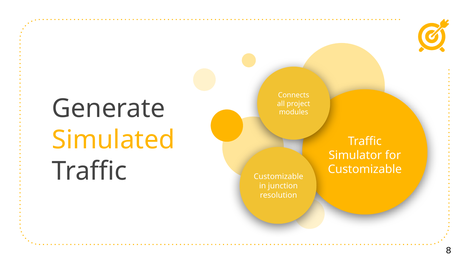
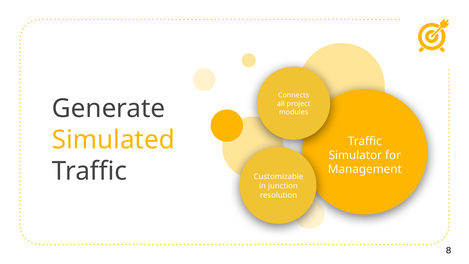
Customizable at (365, 169): Customizable -> Management
